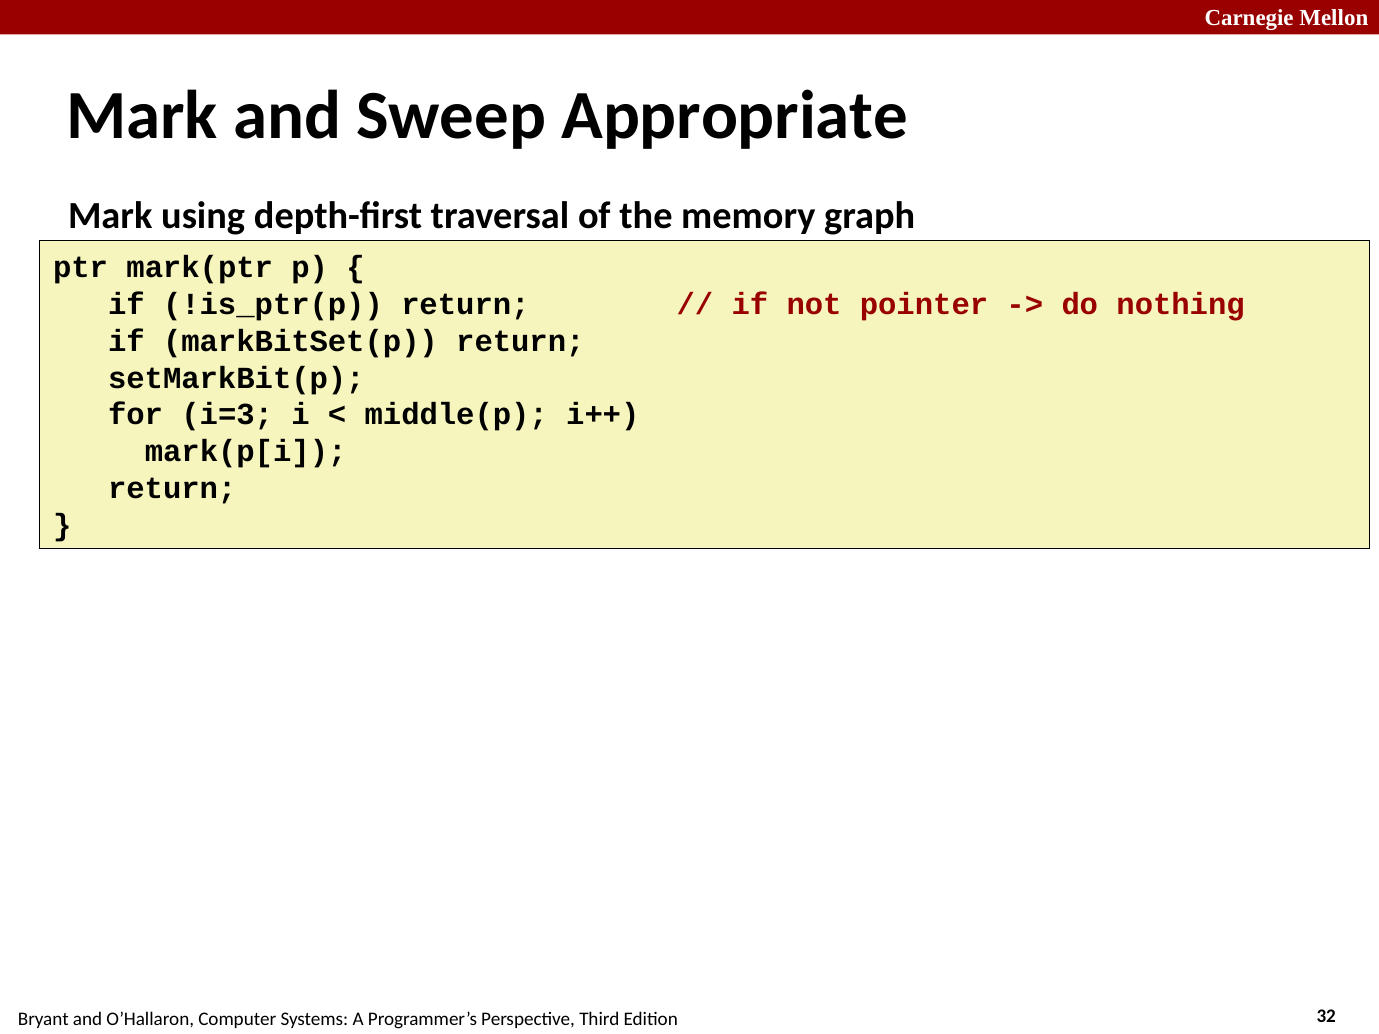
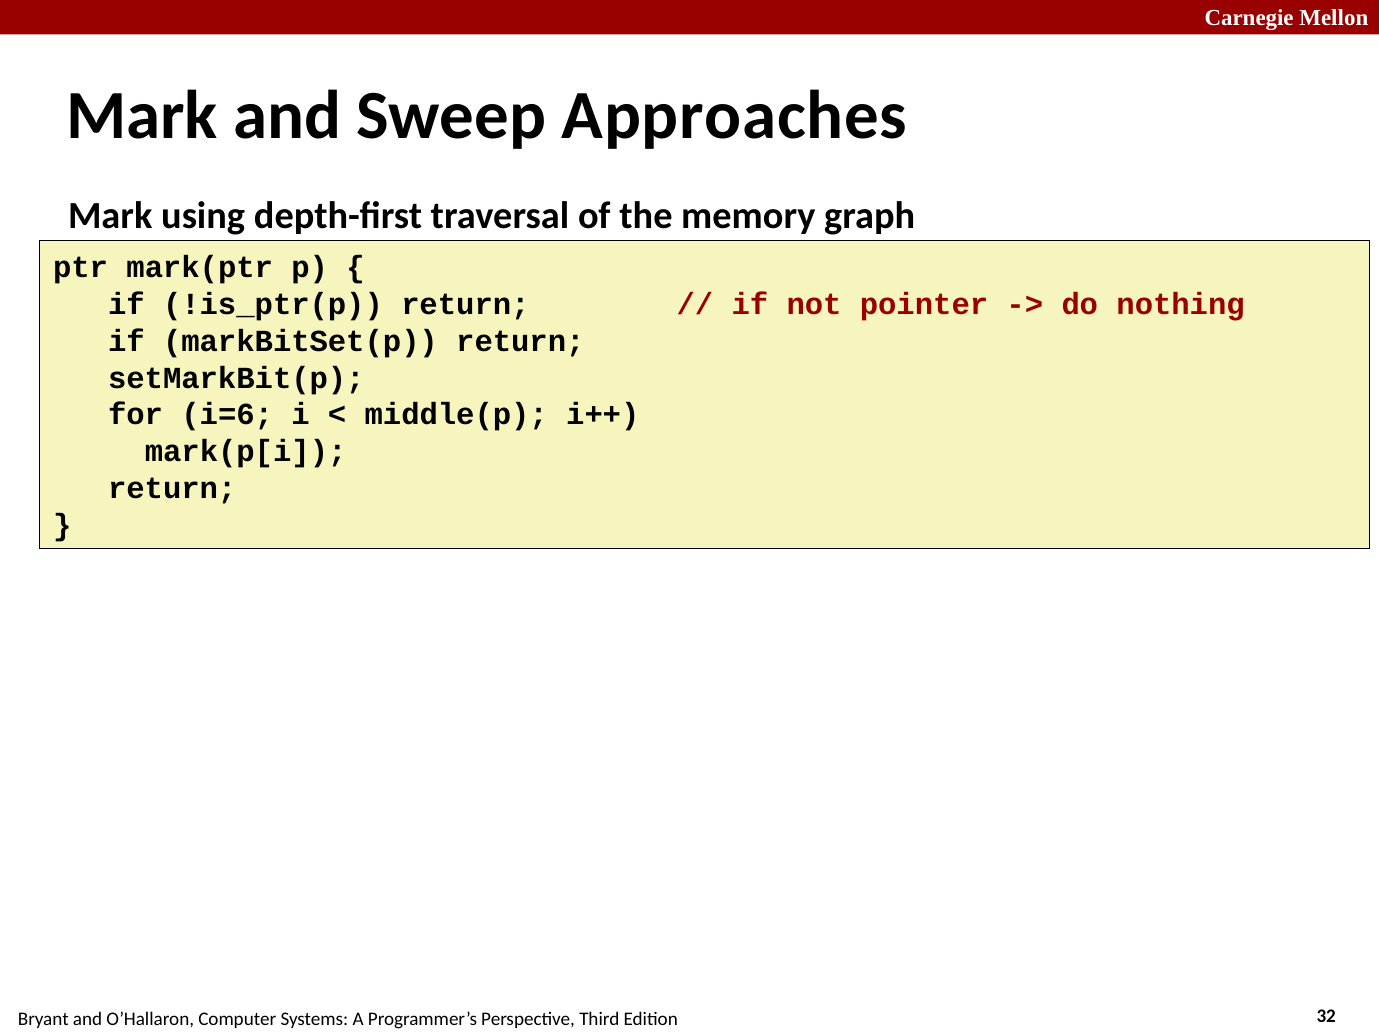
Appropriate: Appropriate -> Approaches
i=3: i=3 -> i=6
